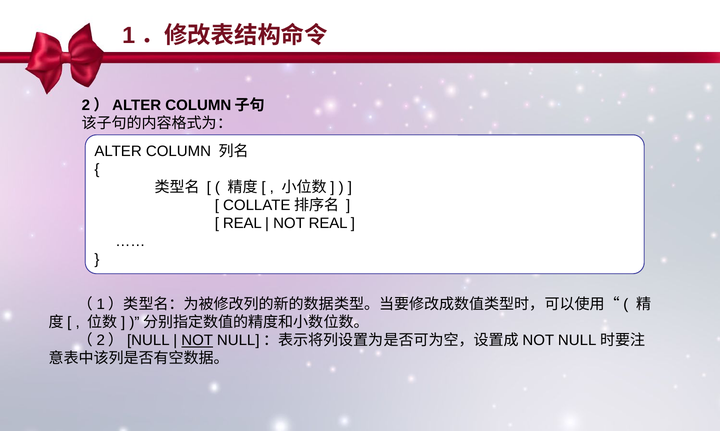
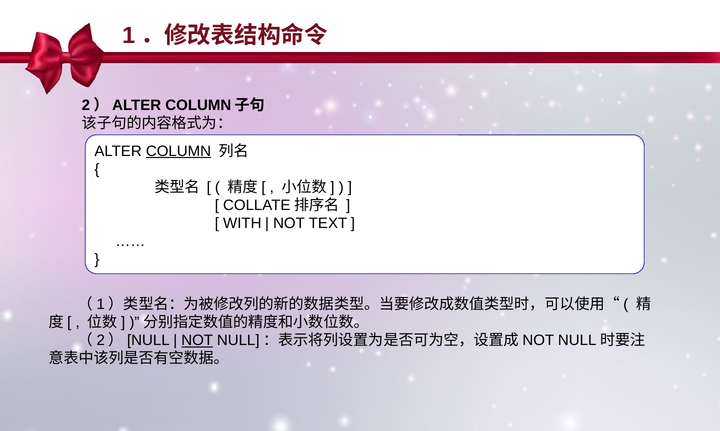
COLUMN underline: none -> present
REAL at (242, 223): REAL -> WITH
NOT REAL: REAL -> TEXT
